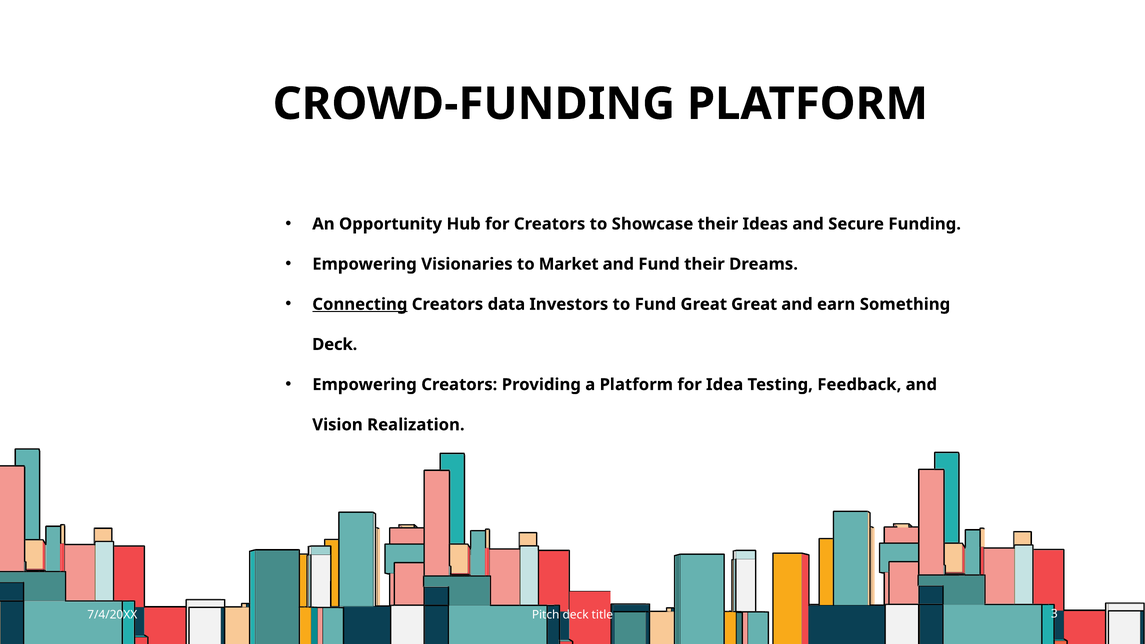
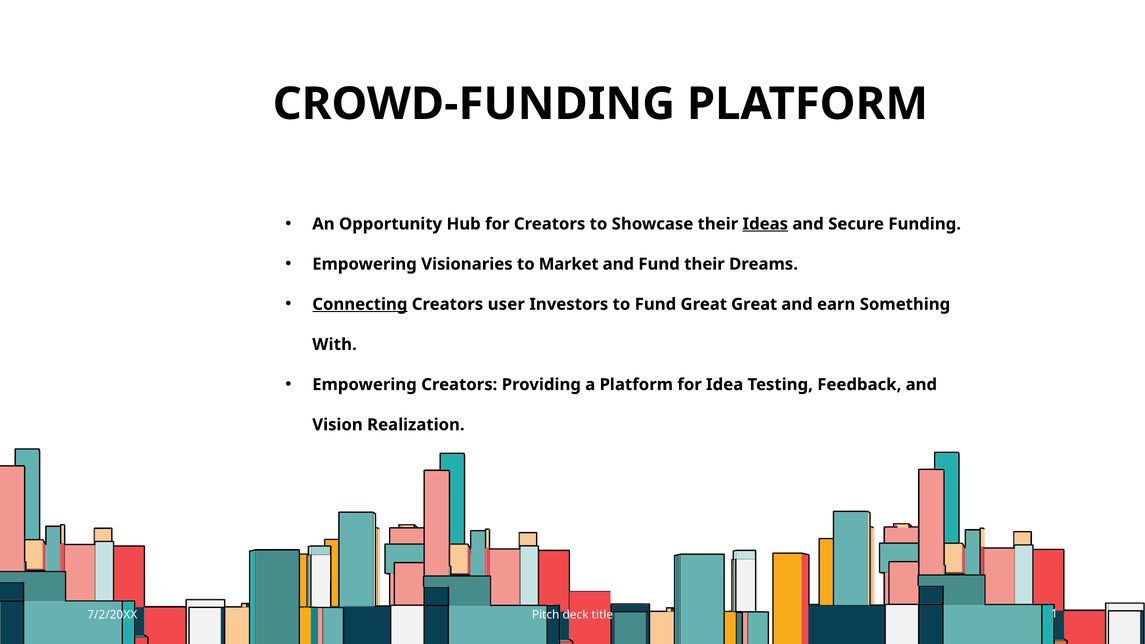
Ideas underline: none -> present
data: data -> user
Deck at (335, 344): Deck -> With
7/4/20XX: 7/4/20XX -> 7/2/20XX
3: 3 -> 1
